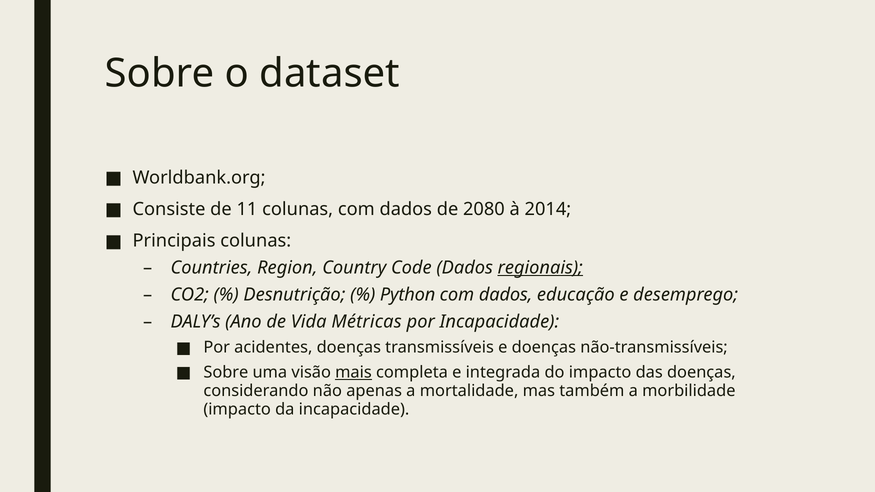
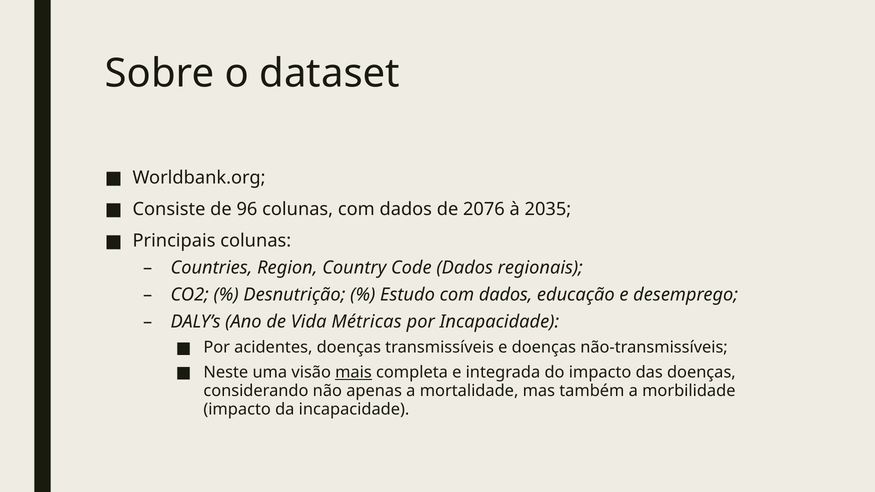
11: 11 -> 96
2080: 2080 -> 2076
2014: 2014 -> 2035
regionais underline: present -> none
Python: Python -> Estudo
Sobre at (226, 372): Sobre -> Neste
